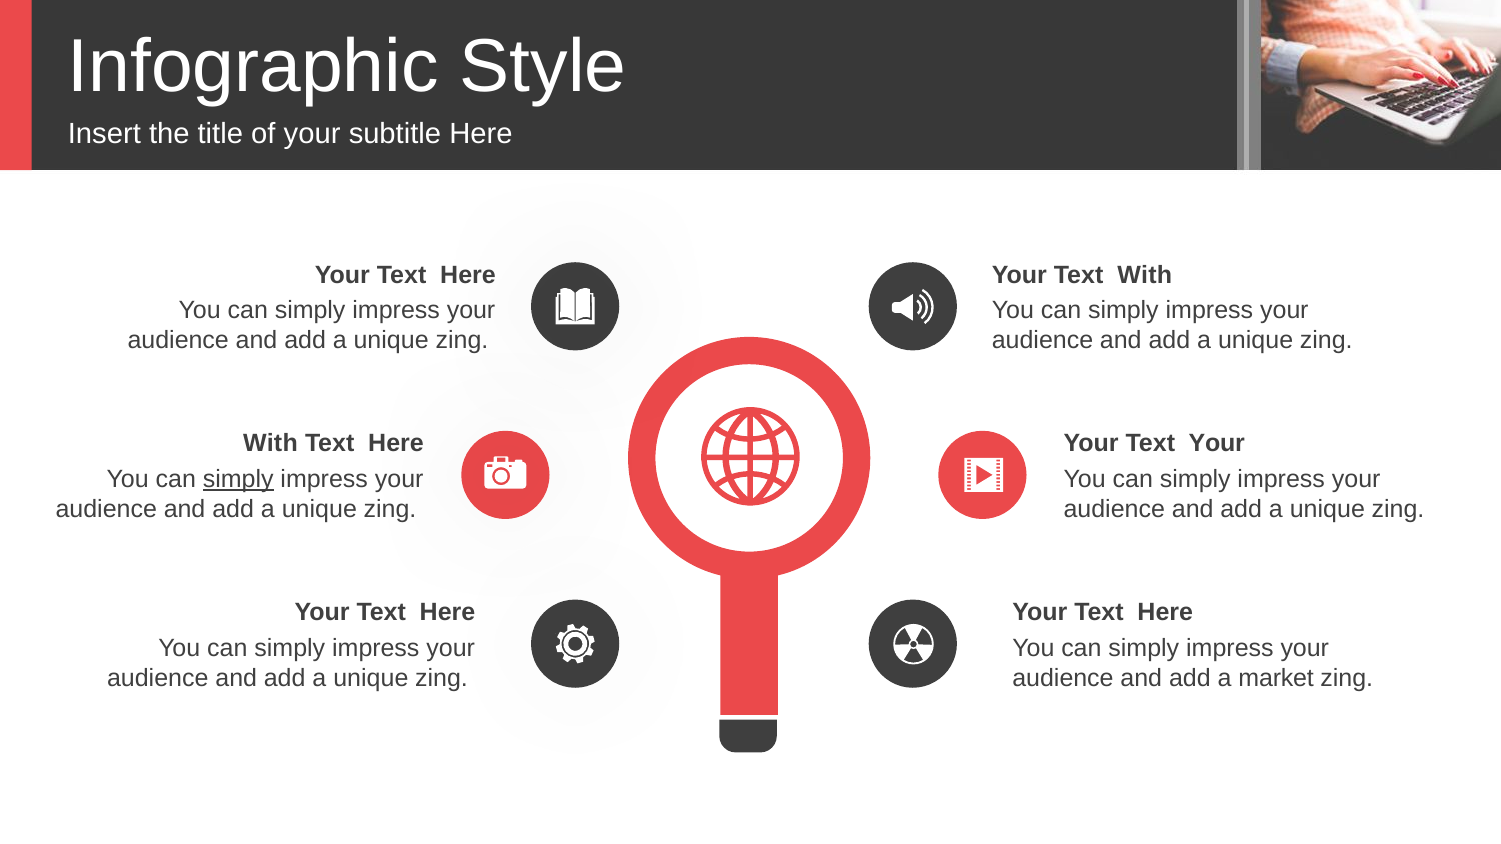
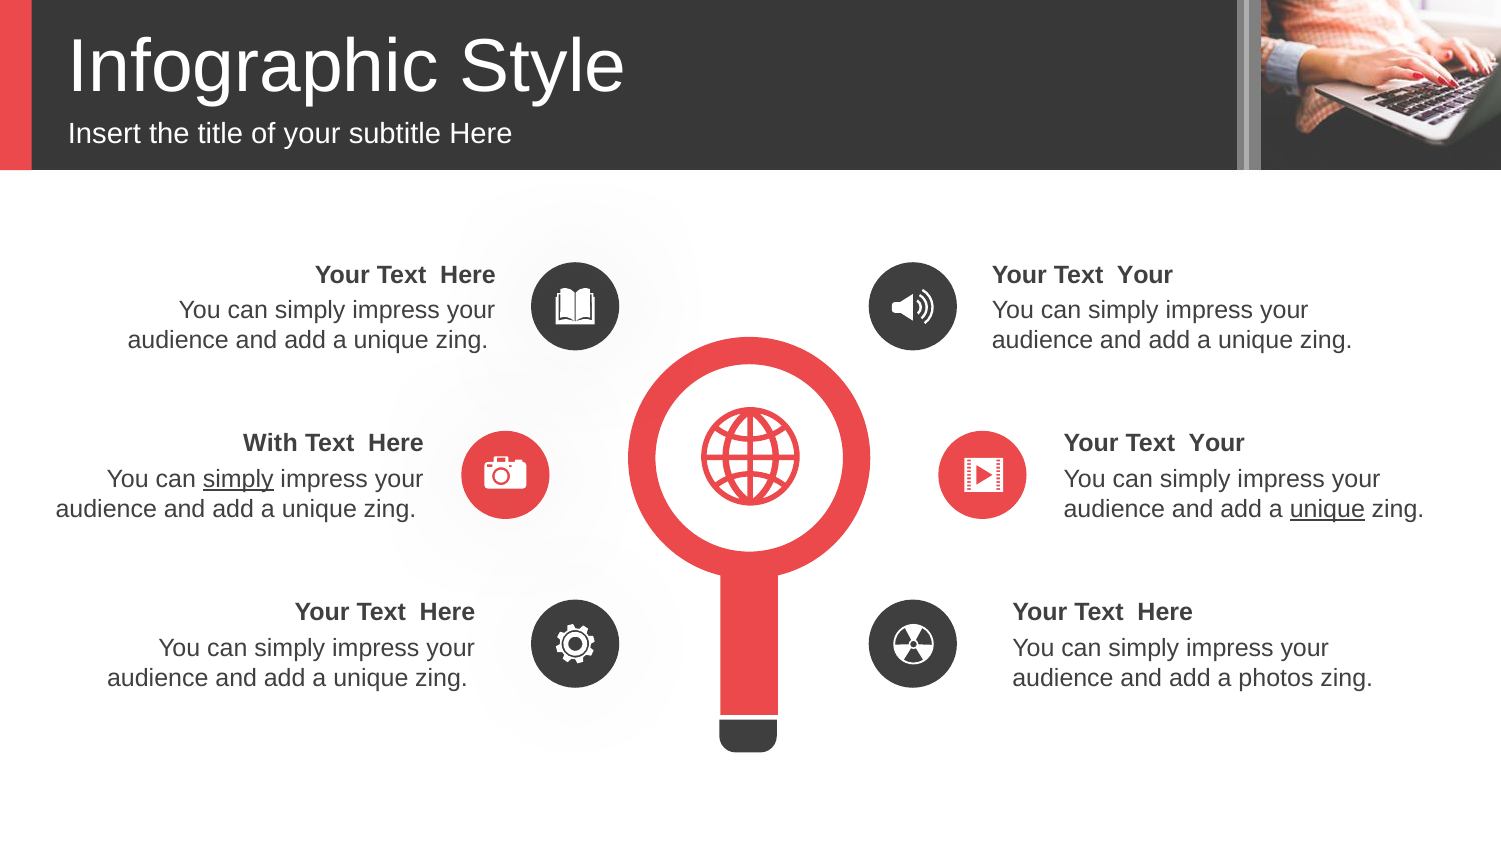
With at (1145, 275): With -> Your
unique at (1327, 510) underline: none -> present
market: market -> photos
